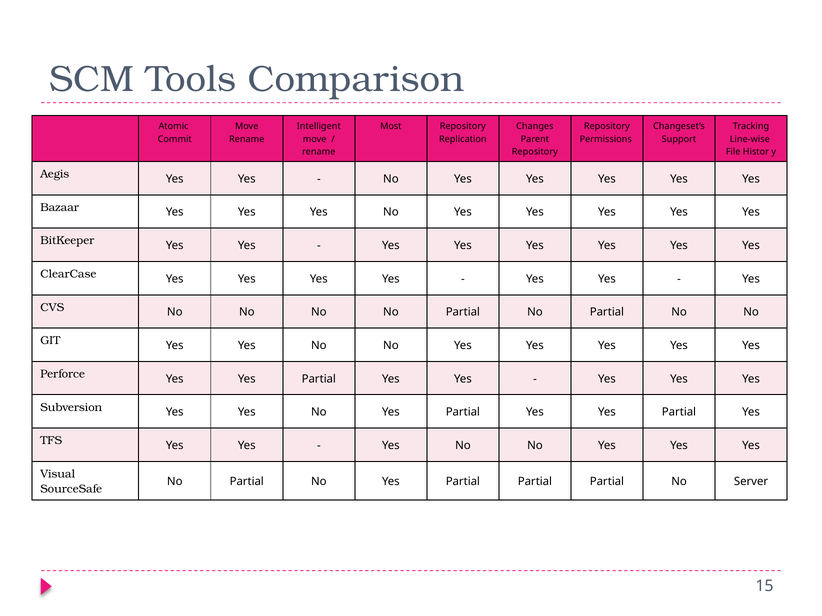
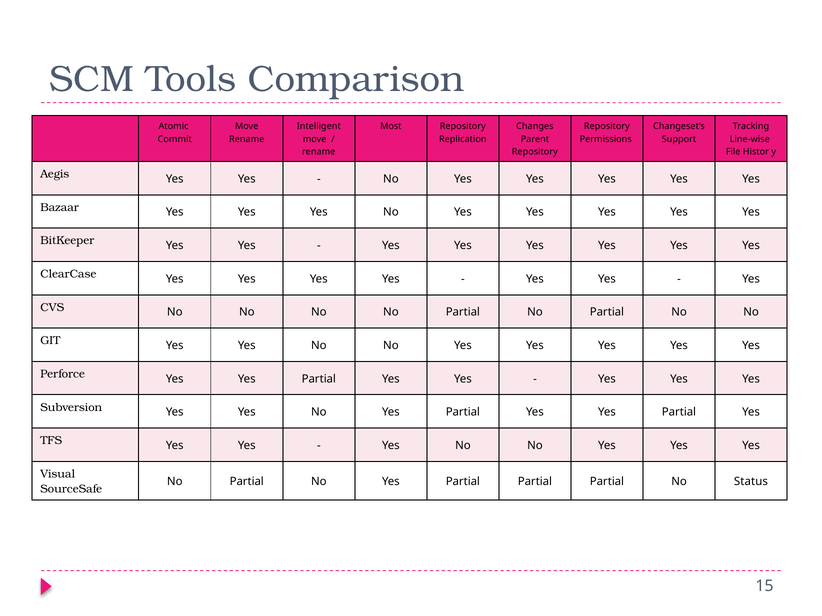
Server: Server -> Status
